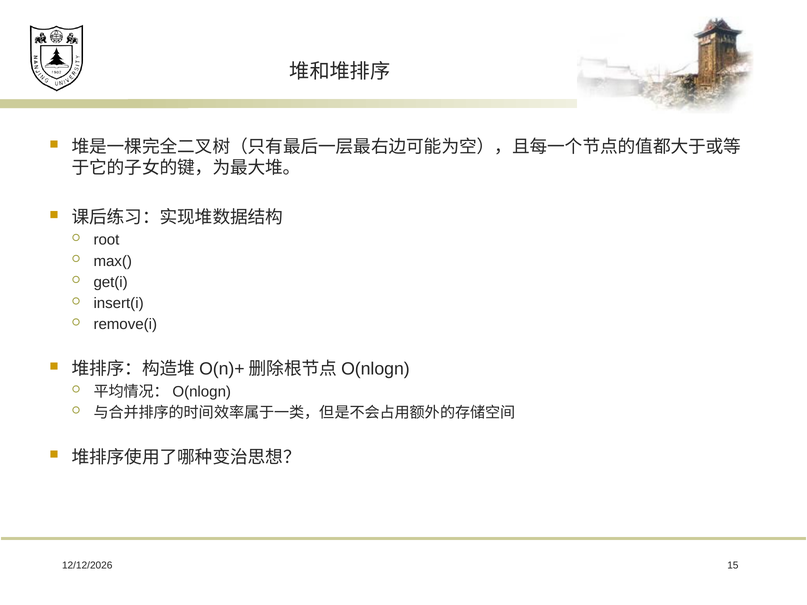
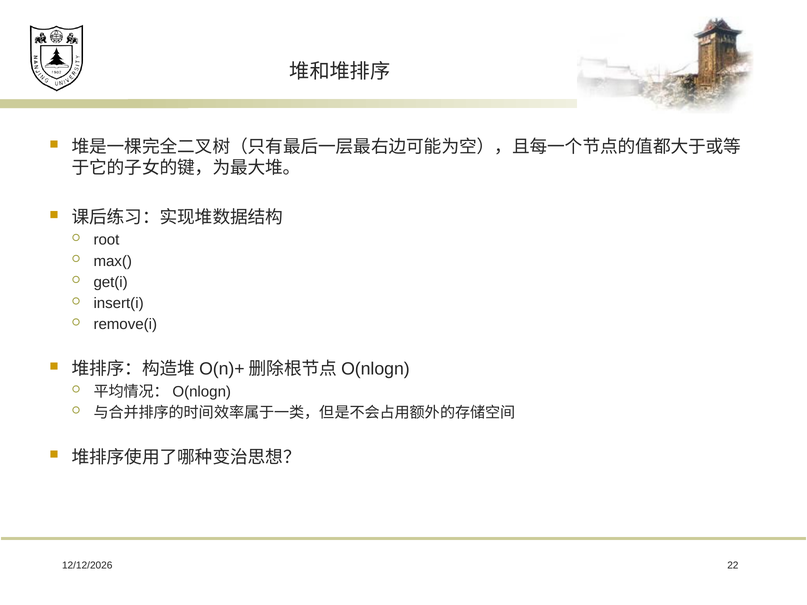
15: 15 -> 22
